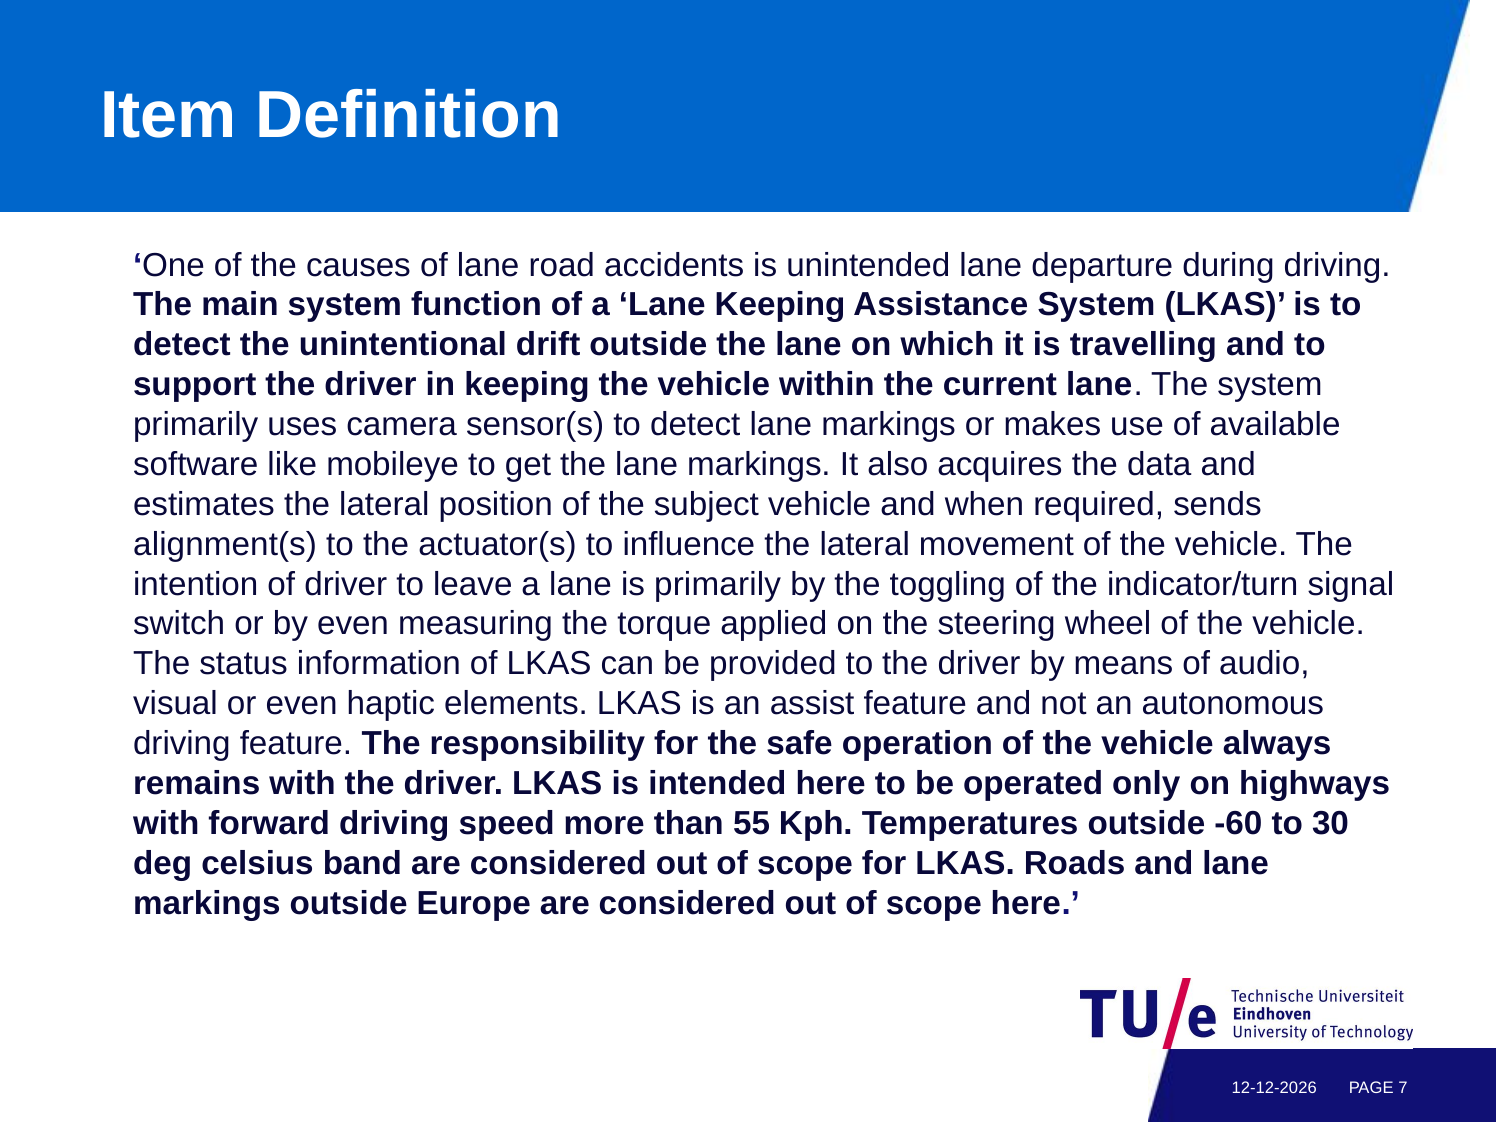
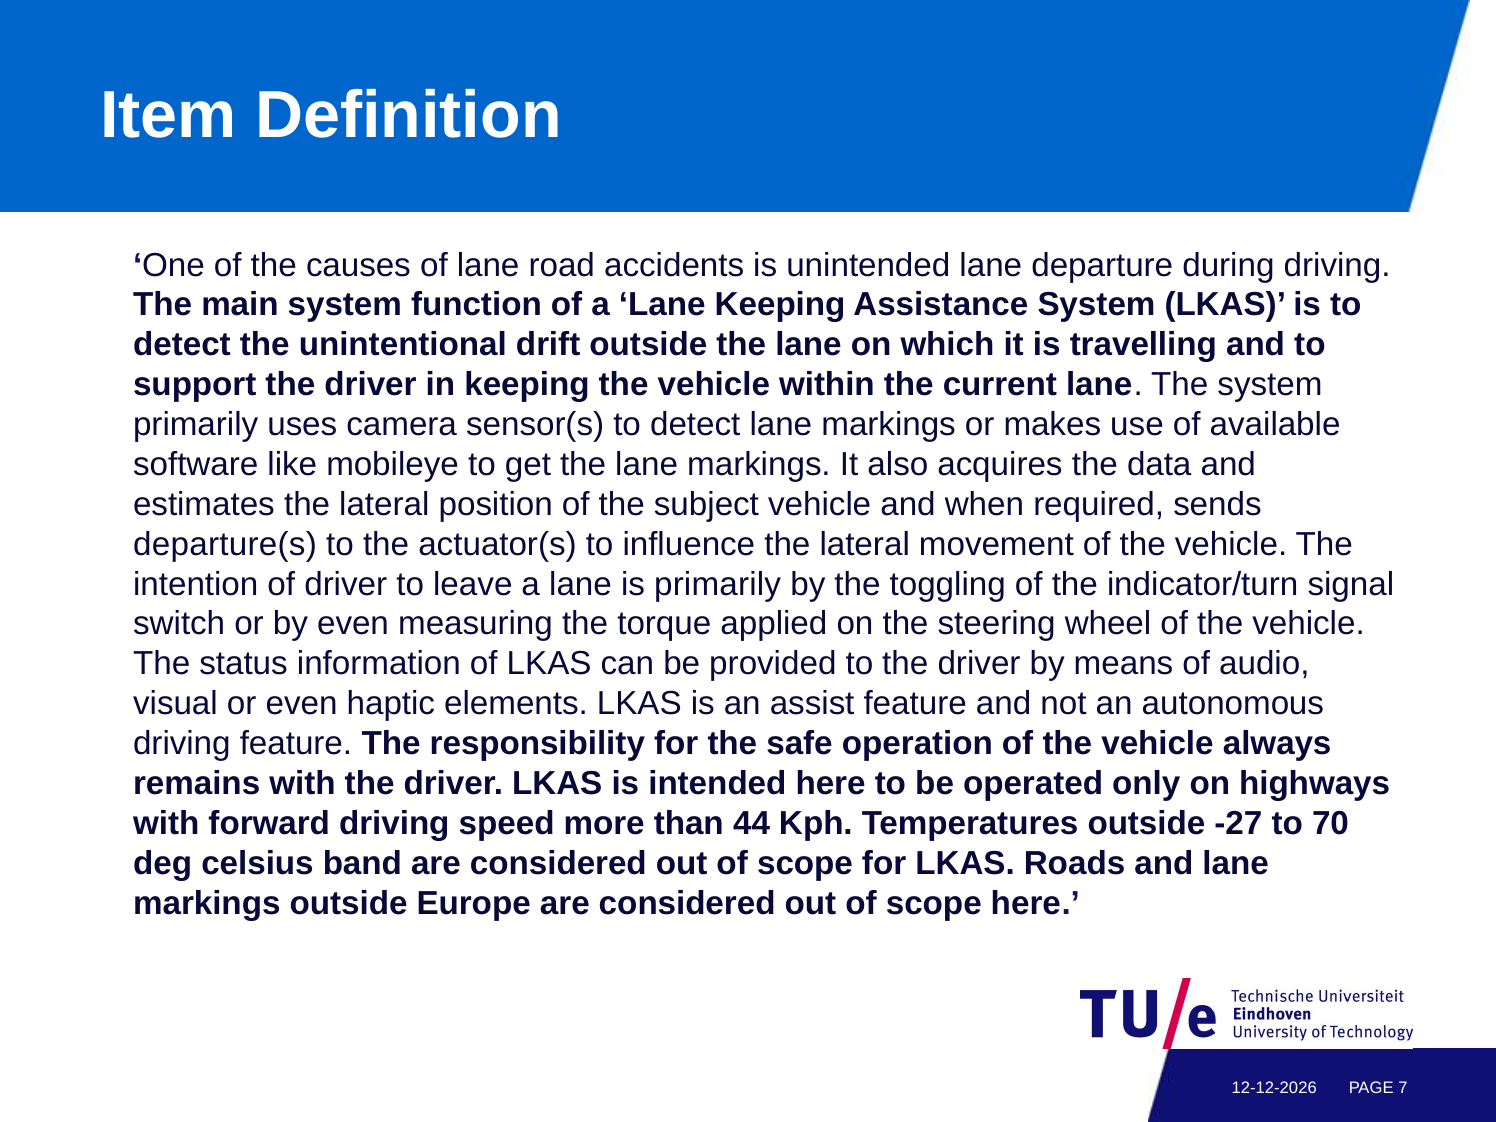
alignment(s: alignment(s -> departure(s
55: 55 -> 44
-60: -60 -> -27
30: 30 -> 70
